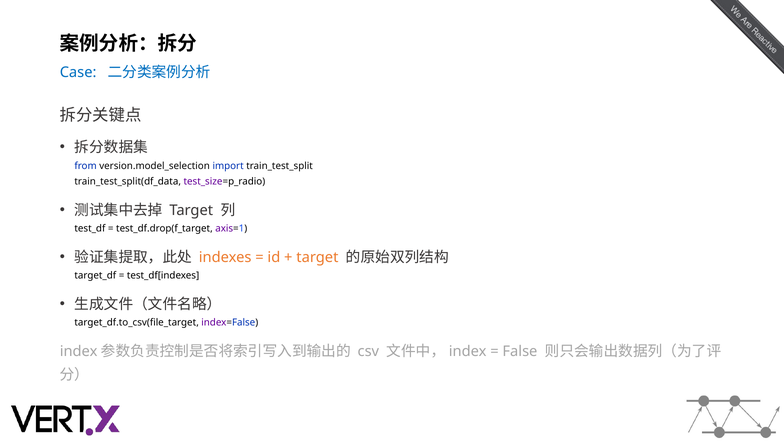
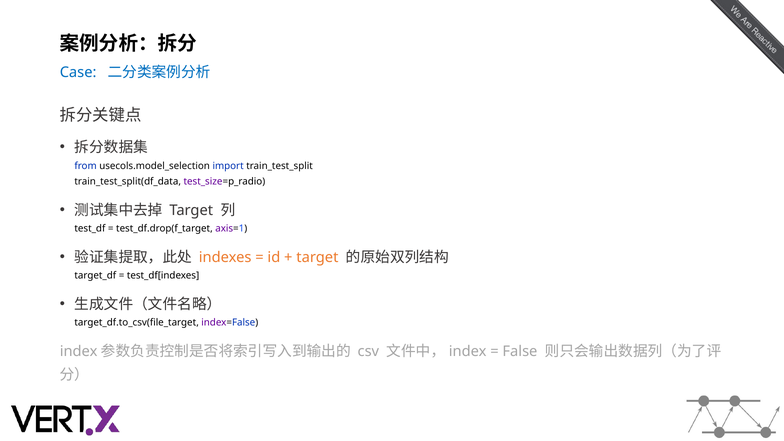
version.model_selection: version.model_selection -> usecols.model_selection
